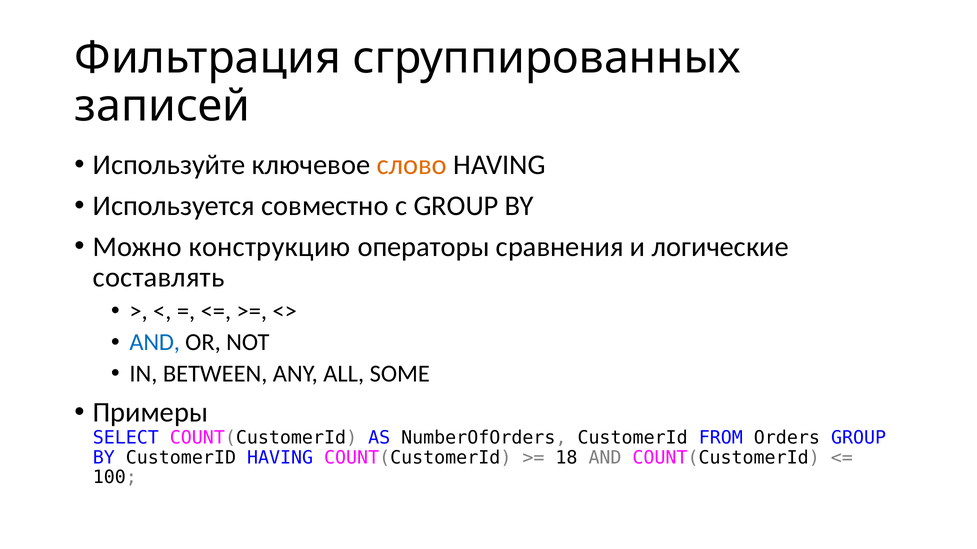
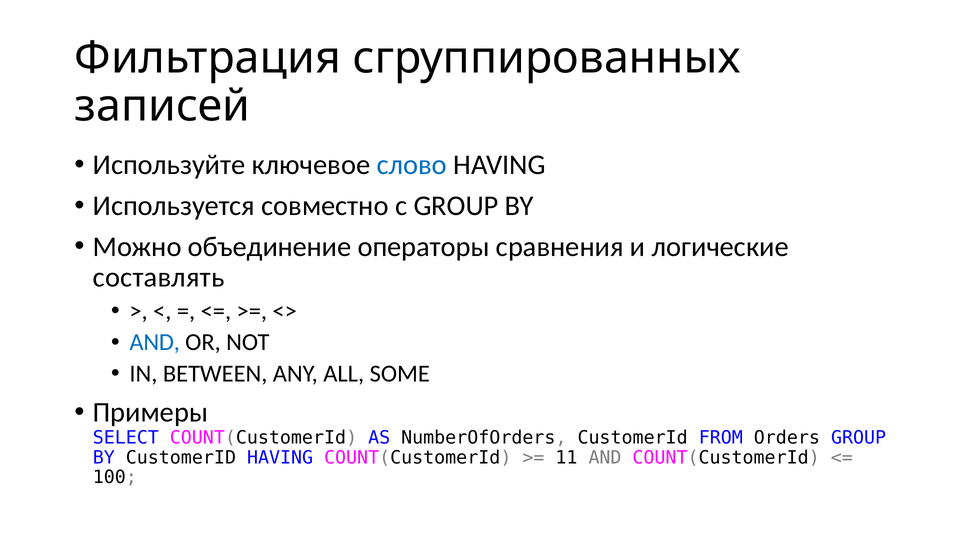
слово colour: orange -> blue
конструкцию: конструкцию -> объединение
18: 18 -> 11
